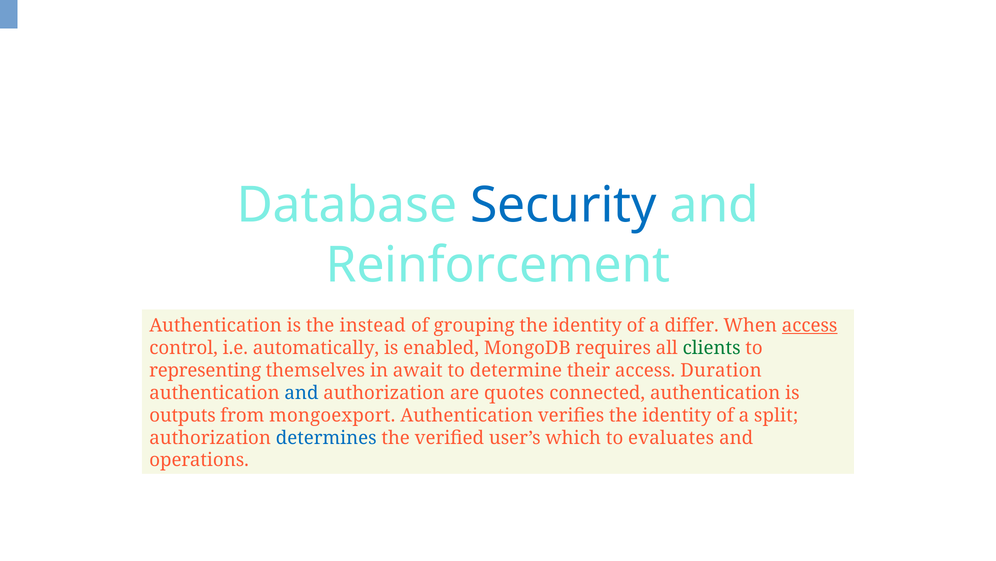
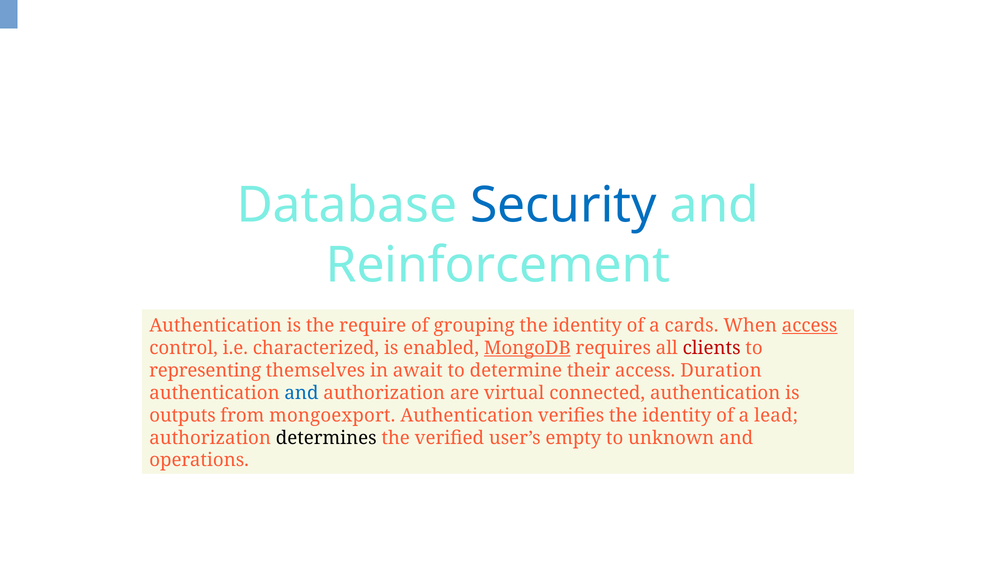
instead: instead -> require
differ: differ -> cards
automatically: automatically -> characterized
MongoDB underline: none -> present
clients colour: green -> red
quotes: quotes -> virtual
split: split -> lead
determines colour: blue -> black
which: which -> empty
evaluates: evaluates -> unknown
